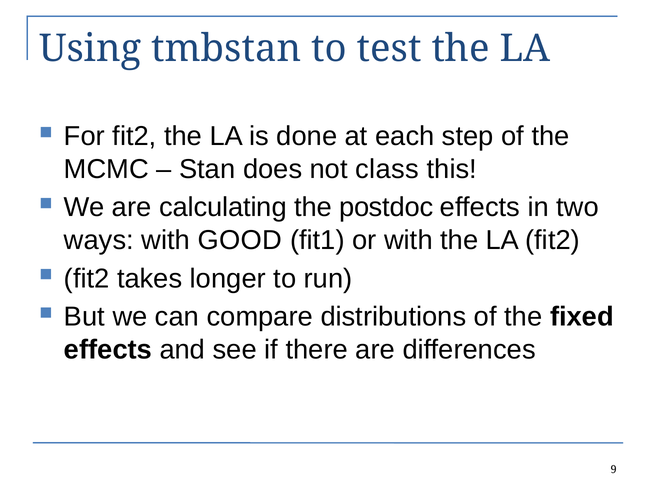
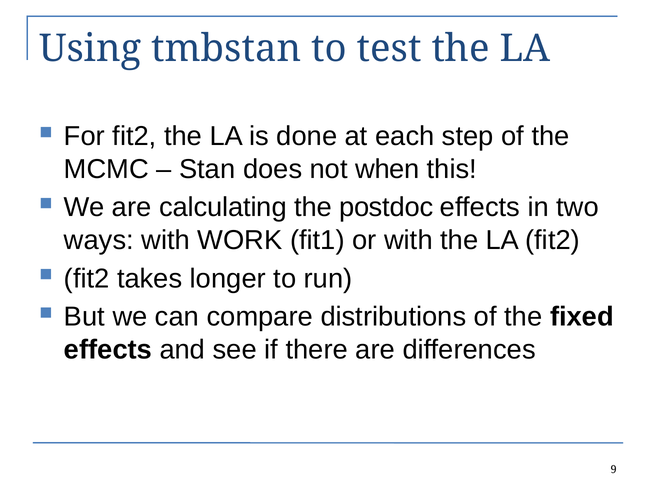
class: class -> when
GOOD: GOOD -> WORK
